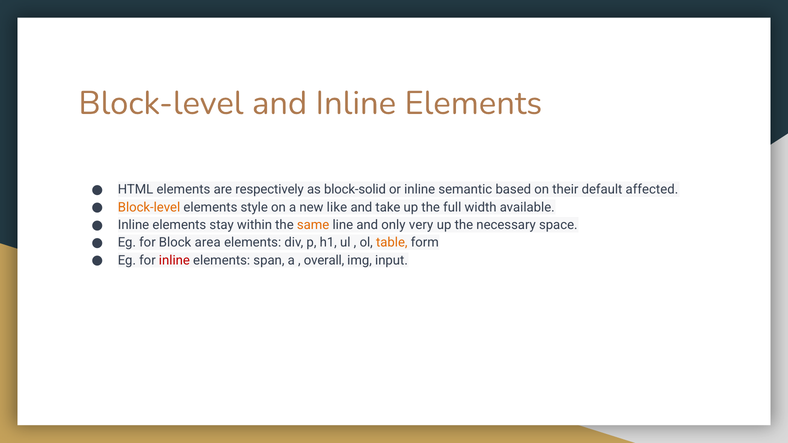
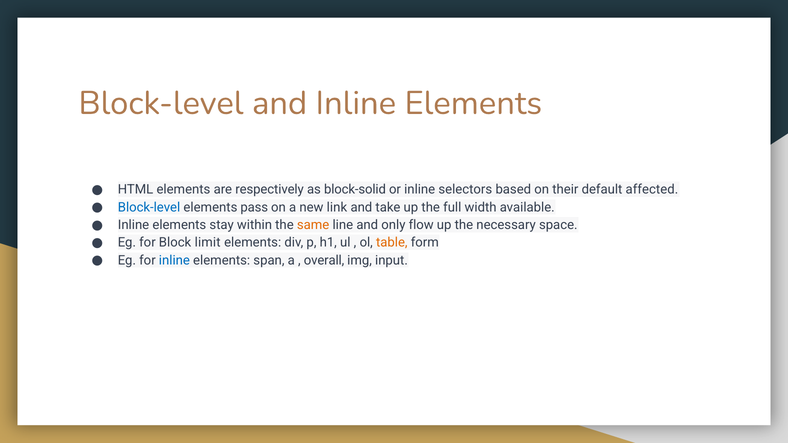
semantic: semantic -> selectors
Block-level at (149, 207) colour: orange -> blue
style: style -> pass
like: like -> link
very: very -> flow
area: area -> limit
inline at (174, 260) colour: red -> blue
